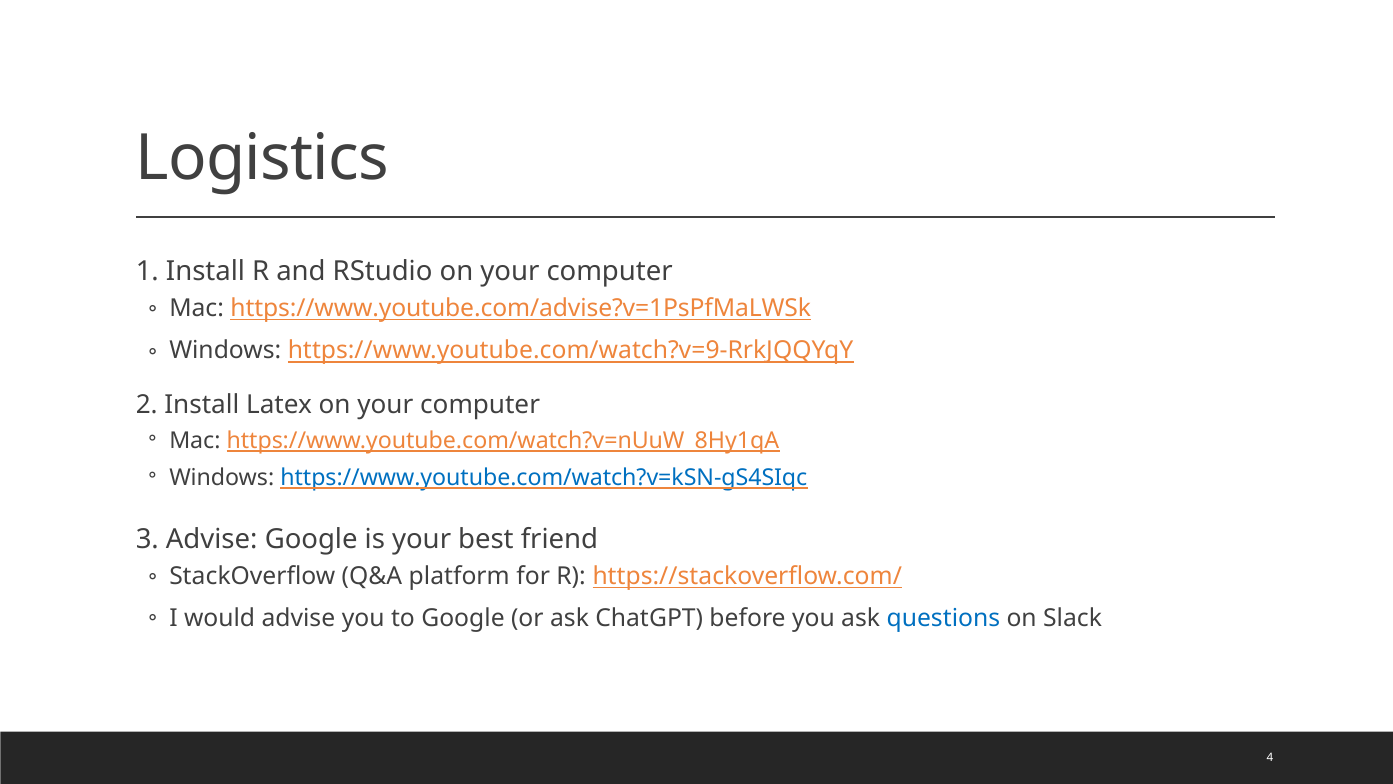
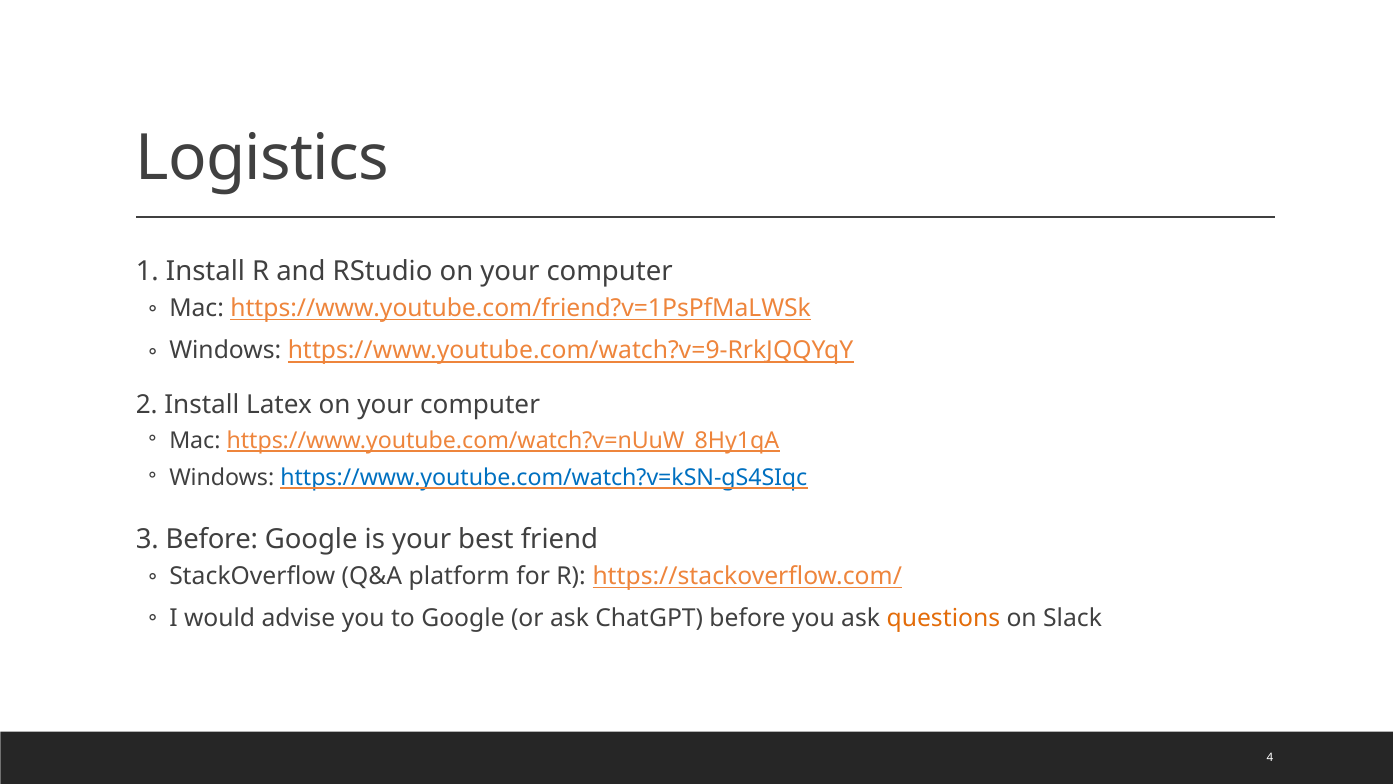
https://www.youtube.com/advise?v=1PsPfMaLWSk: https://www.youtube.com/advise?v=1PsPfMaLWSk -> https://www.youtube.com/friend?v=1PsPfMaLWSk
3 Advise: Advise -> Before
questions colour: blue -> orange
